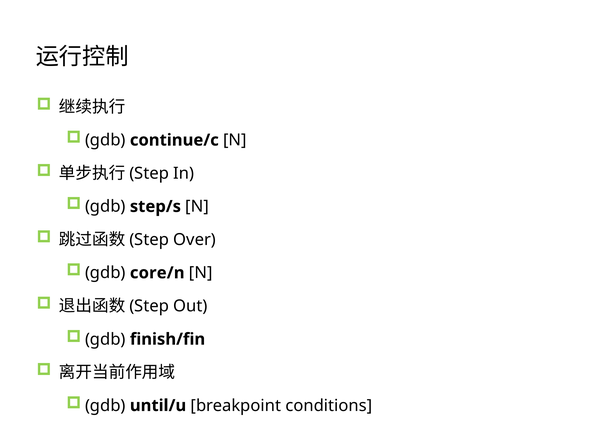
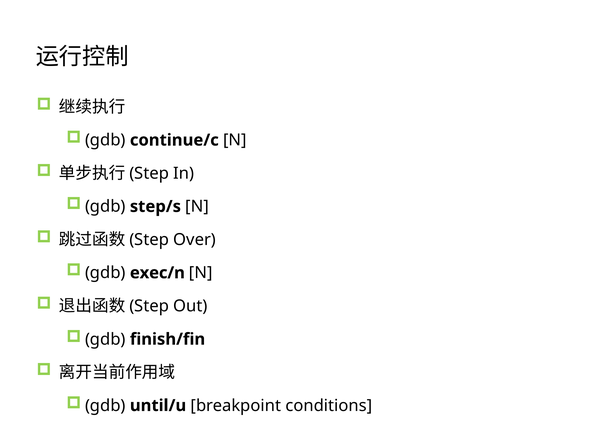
core/n: core/n -> exec/n
